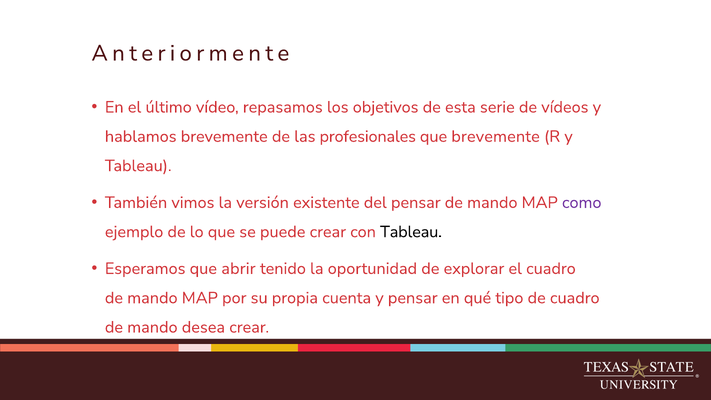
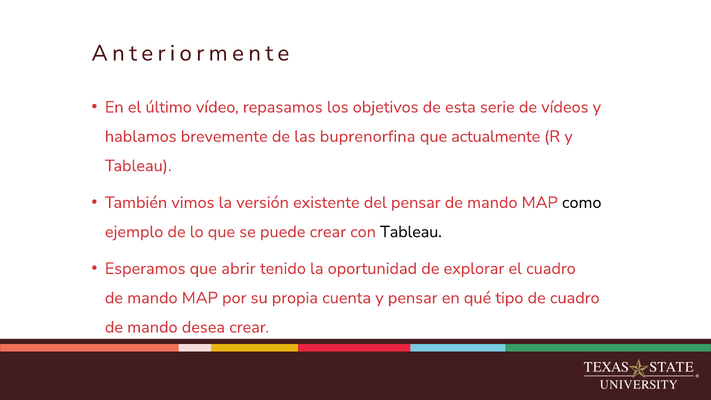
profesionales: profesionales -> buprenorfina
que brevemente: brevemente -> actualmente
como colour: purple -> black
